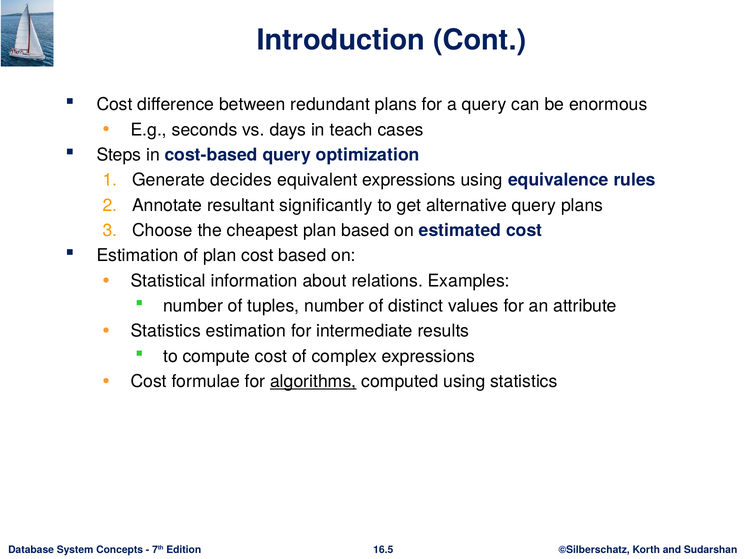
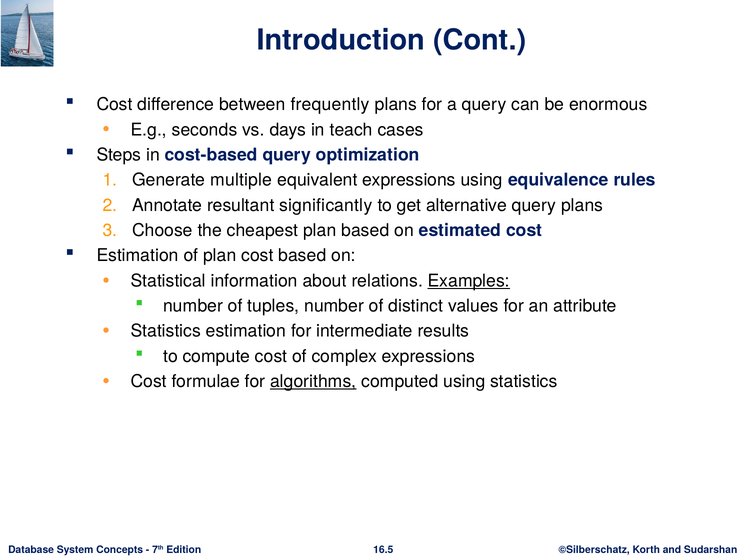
redundant: redundant -> frequently
decides: decides -> multiple
Examples underline: none -> present
